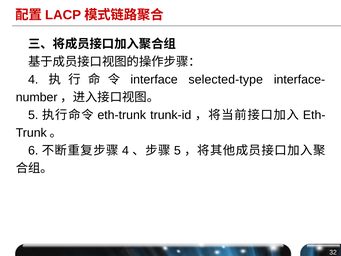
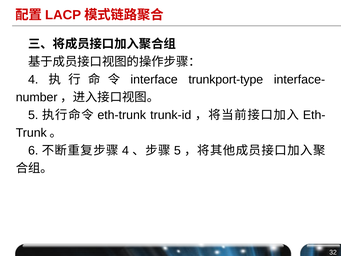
selected-type: selected-type -> trunkport-type
